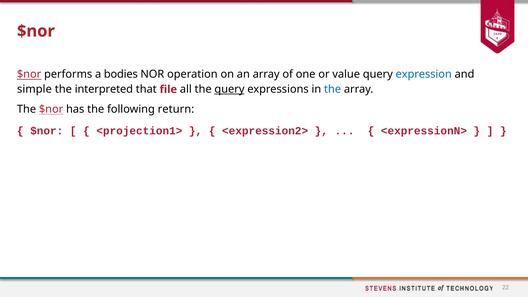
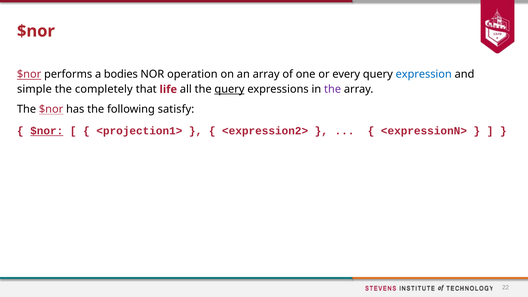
value: value -> every
interpreted: interpreted -> completely
file: file -> life
the at (333, 89) colour: blue -> purple
return: return -> satisfy
$nor at (47, 131) underline: none -> present
